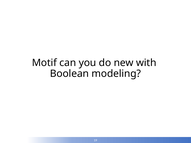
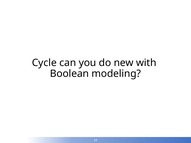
Motif: Motif -> Cycle
